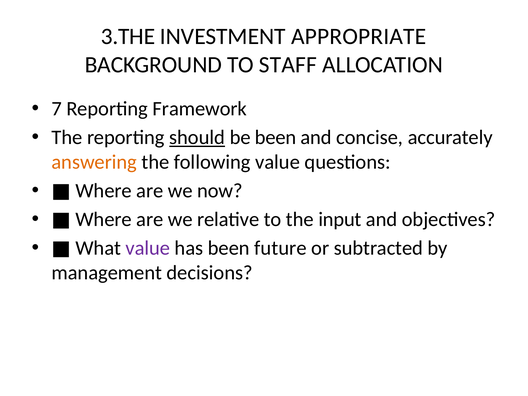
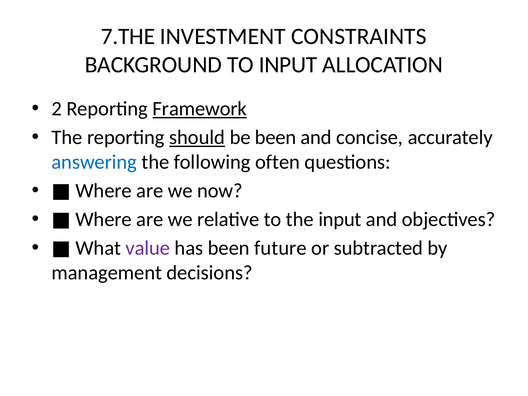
3.THE: 3.THE -> 7.THE
APPROPRIATE: APPROPRIATE -> CONSTRAINTS
TO STAFF: STAFF -> INPUT
7: 7 -> 2
Framework underline: none -> present
answering colour: orange -> blue
following value: value -> often
